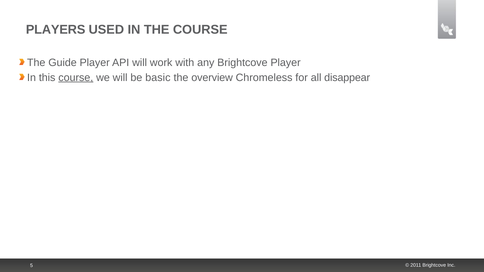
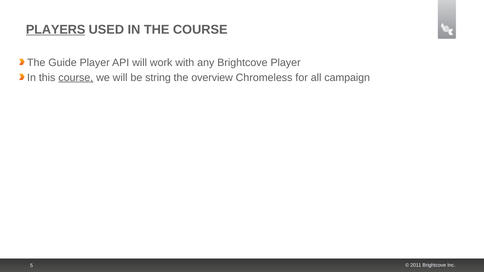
PLAYERS underline: none -> present
basic: basic -> string
disappear: disappear -> campaign
